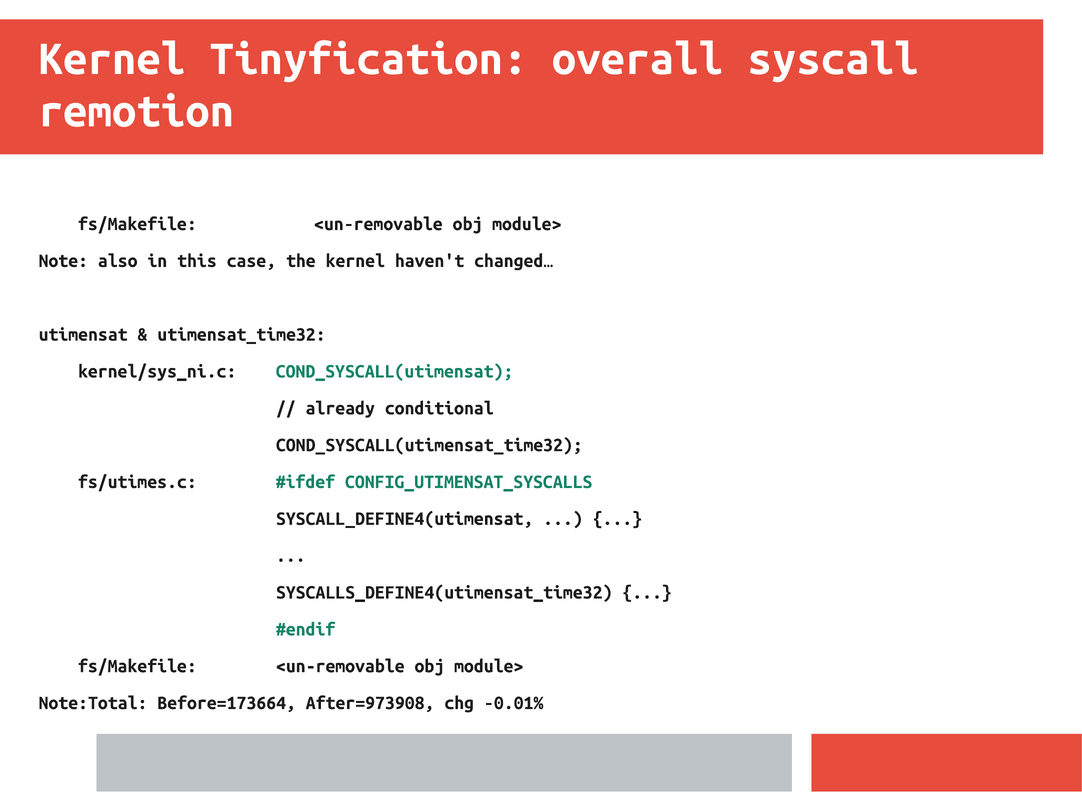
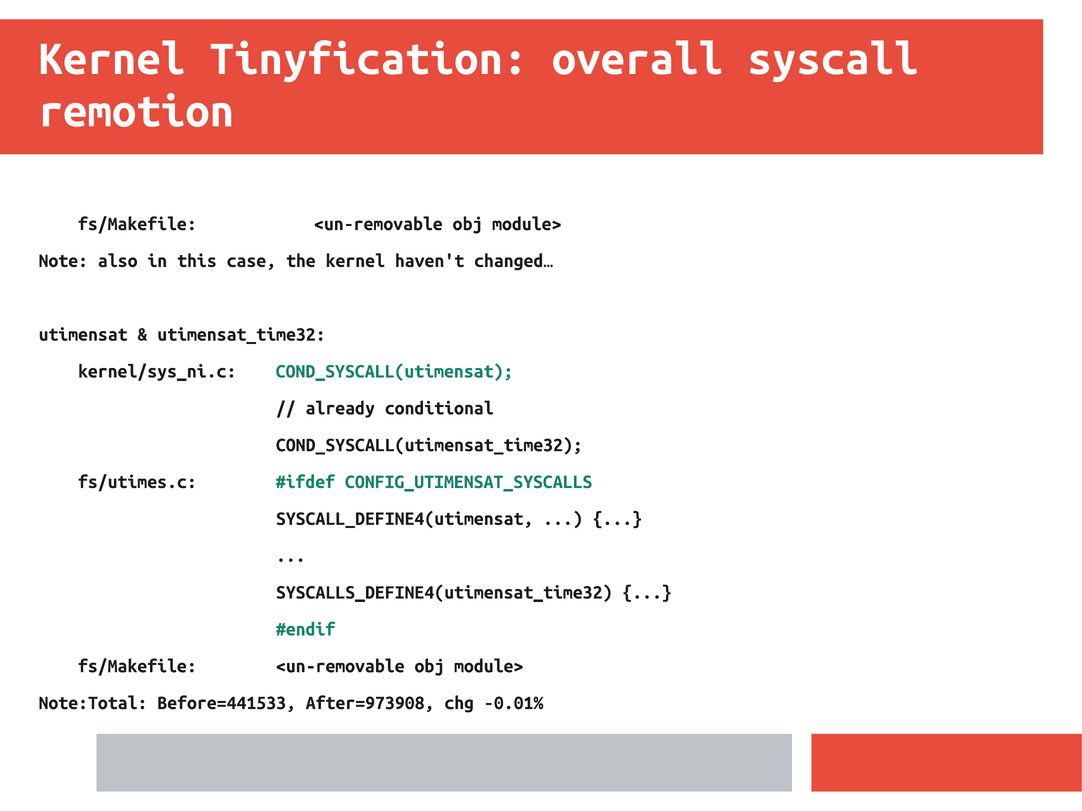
Before=173664: Before=173664 -> Before=441533
